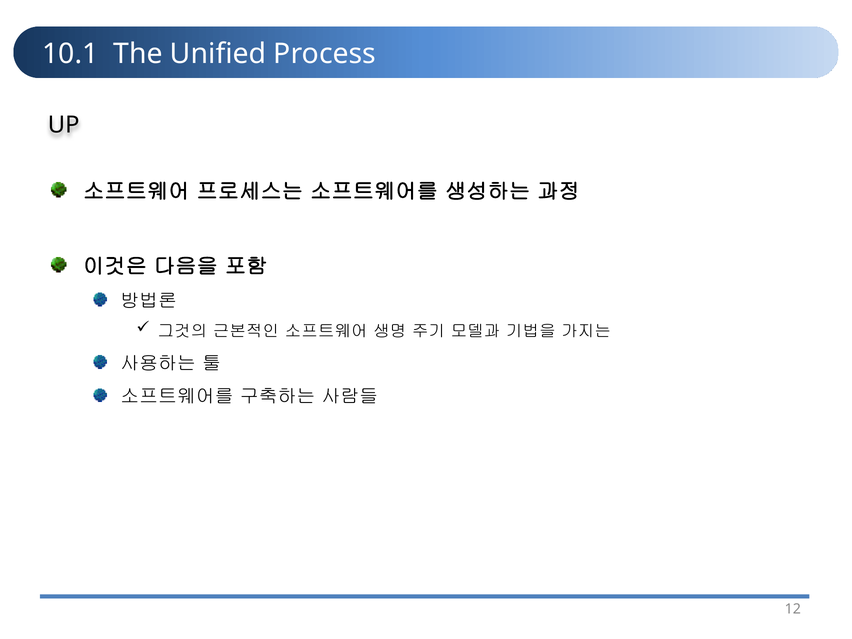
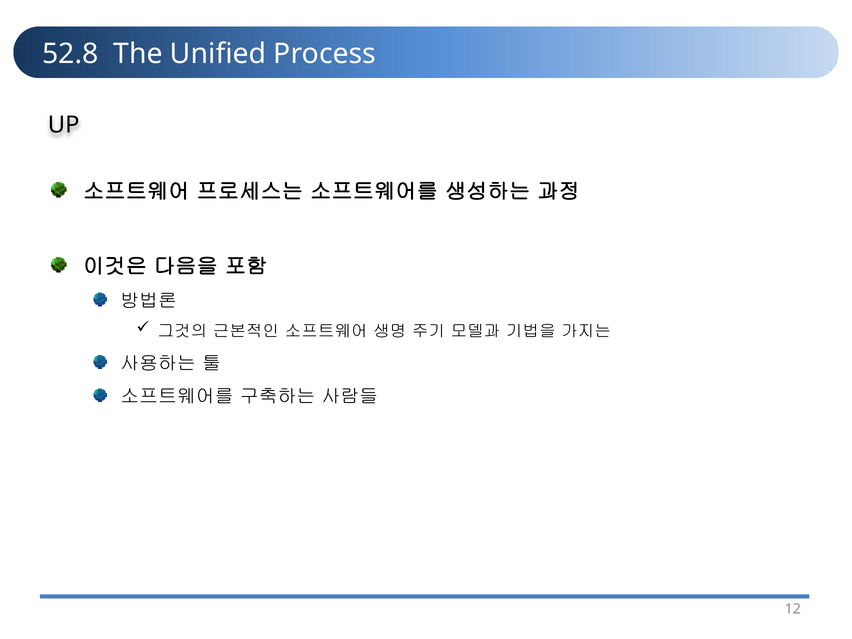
10.1: 10.1 -> 52.8
